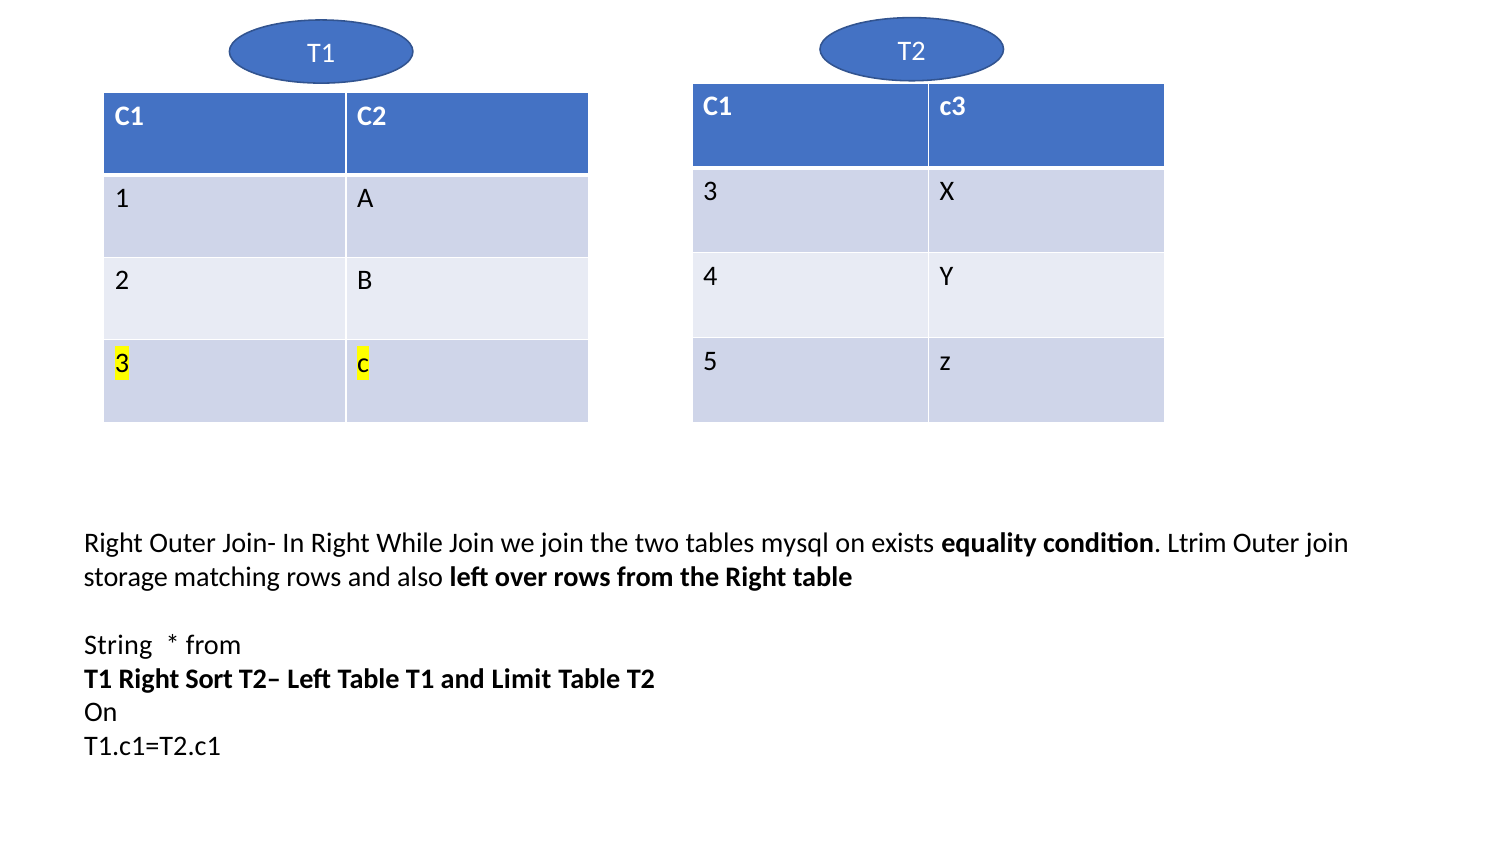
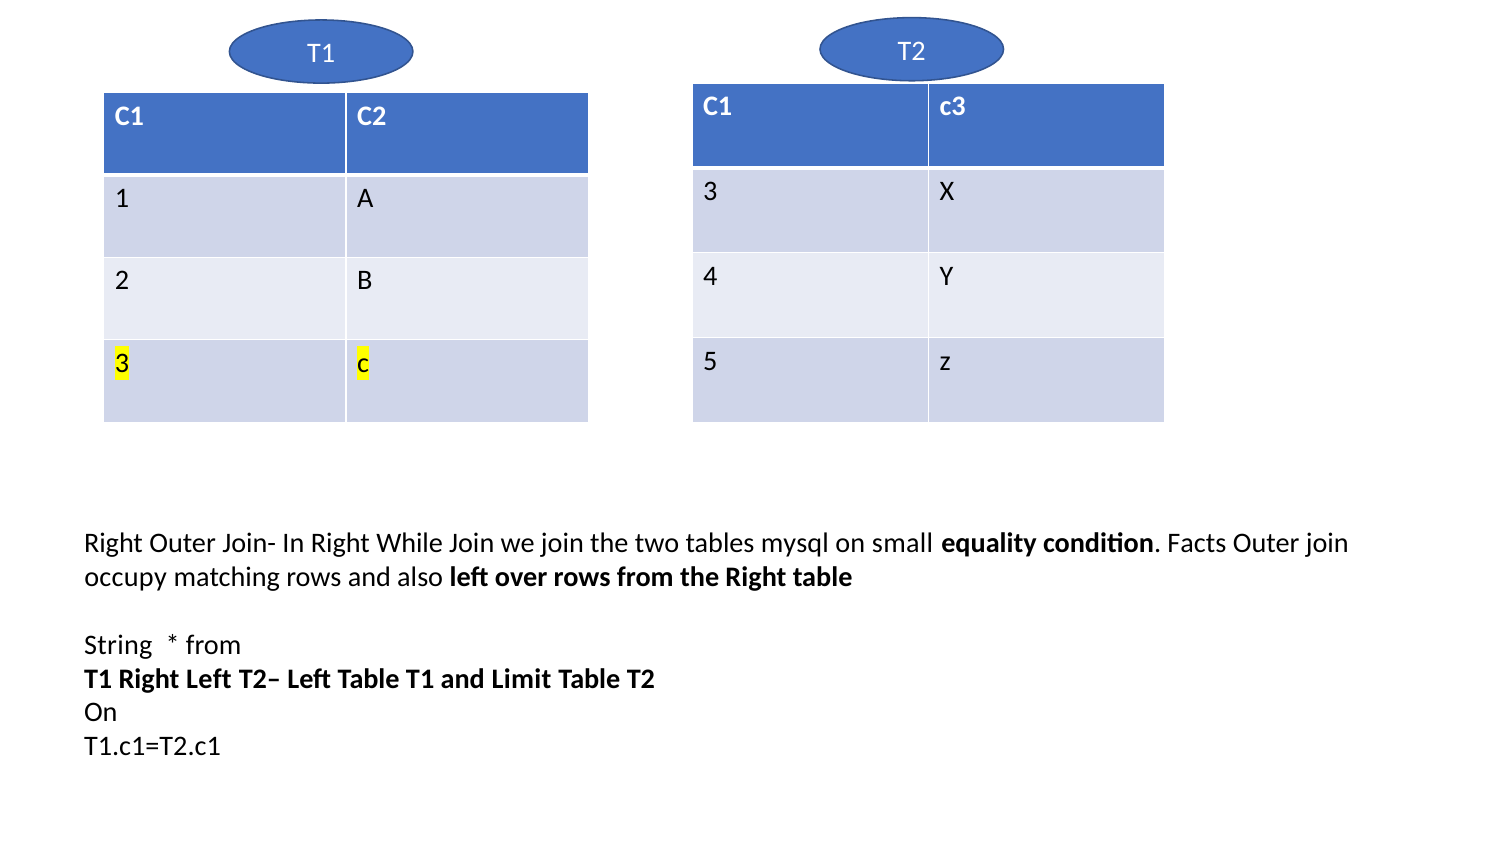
exists: exists -> small
Ltrim: Ltrim -> Facts
storage: storage -> occupy
Right Sort: Sort -> Left
